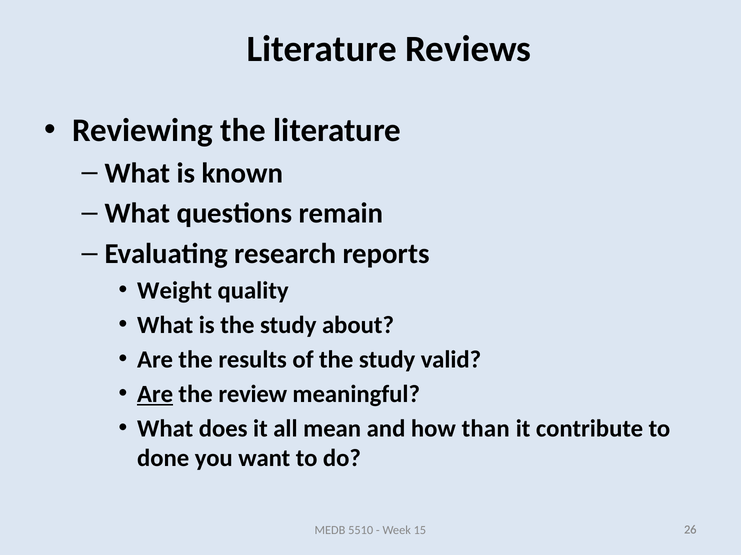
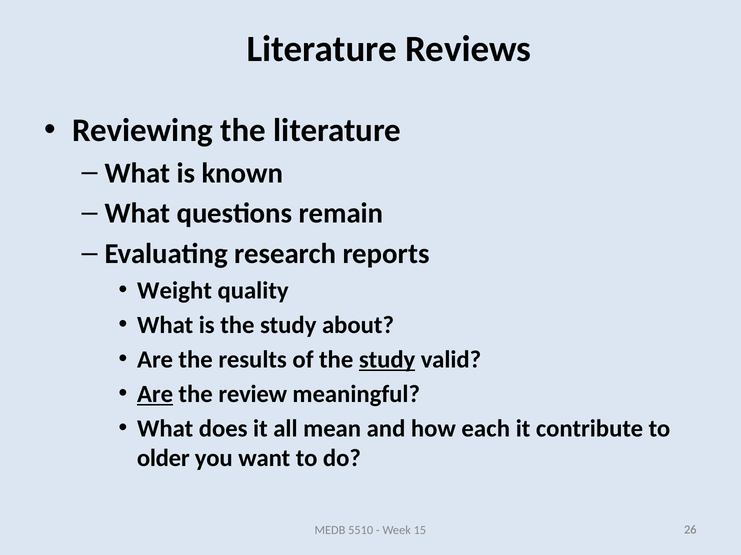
study at (387, 360) underline: none -> present
than: than -> each
done: done -> older
